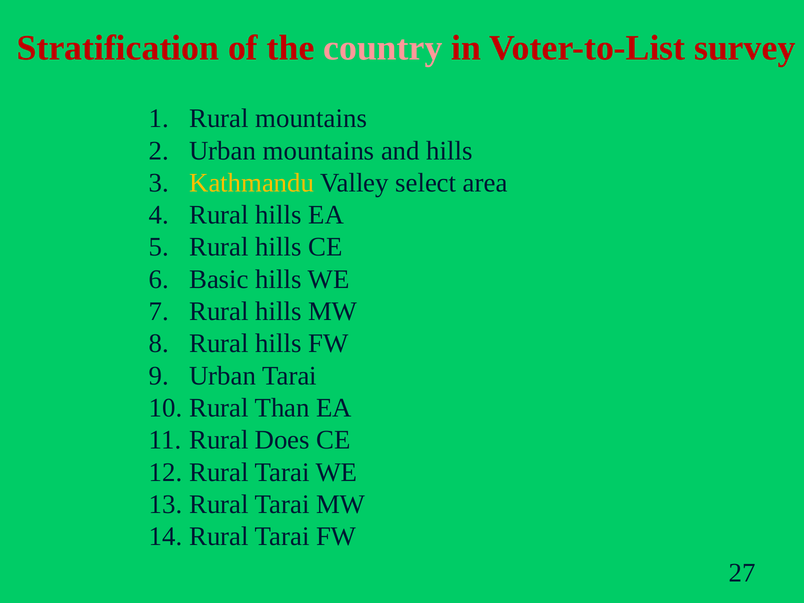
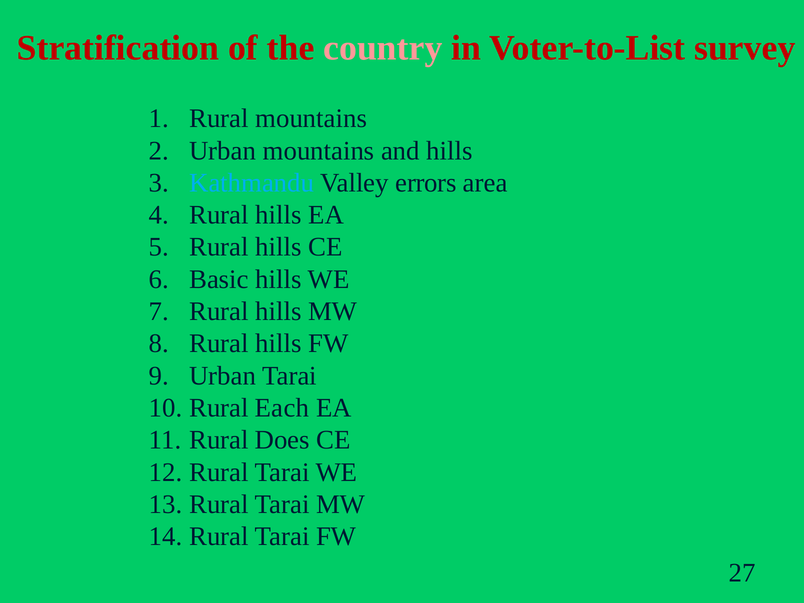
Kathmandu colour: yellow -> light blue
select: select -> errors
Than: Than -> Each
